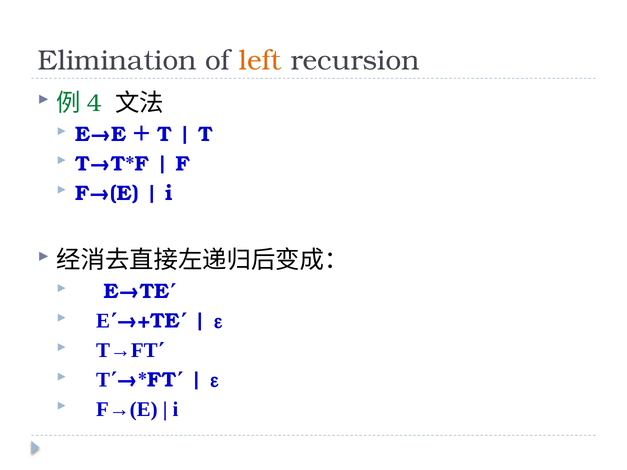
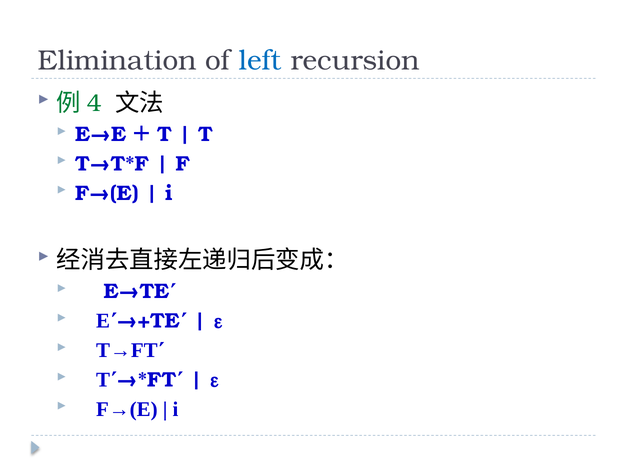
left colour: orange -> blue
